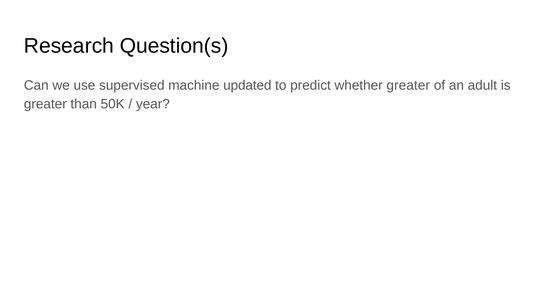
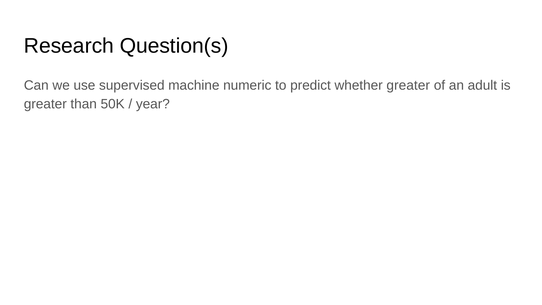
updated: updated -> numeric
